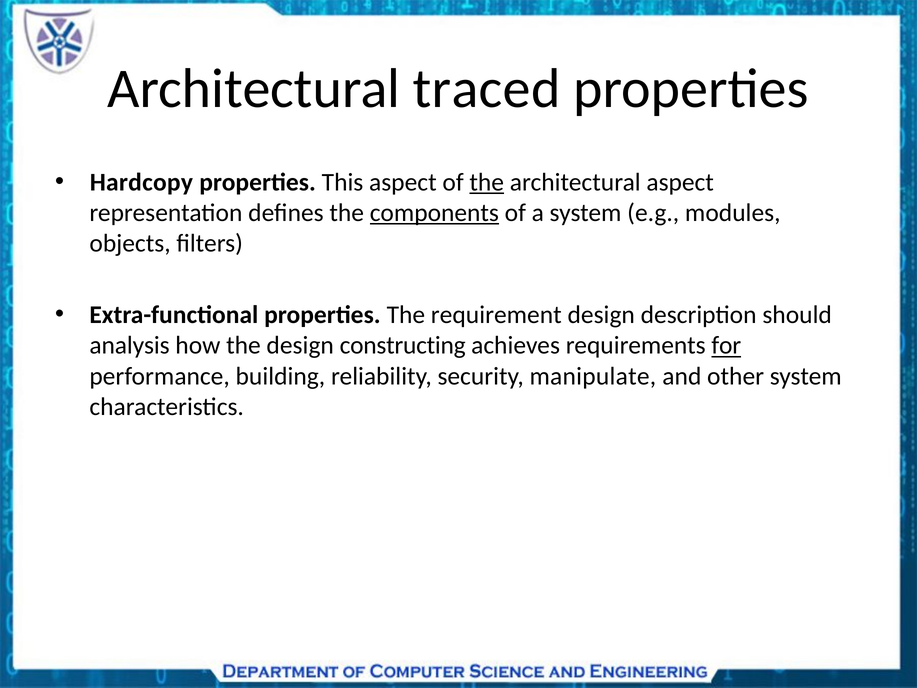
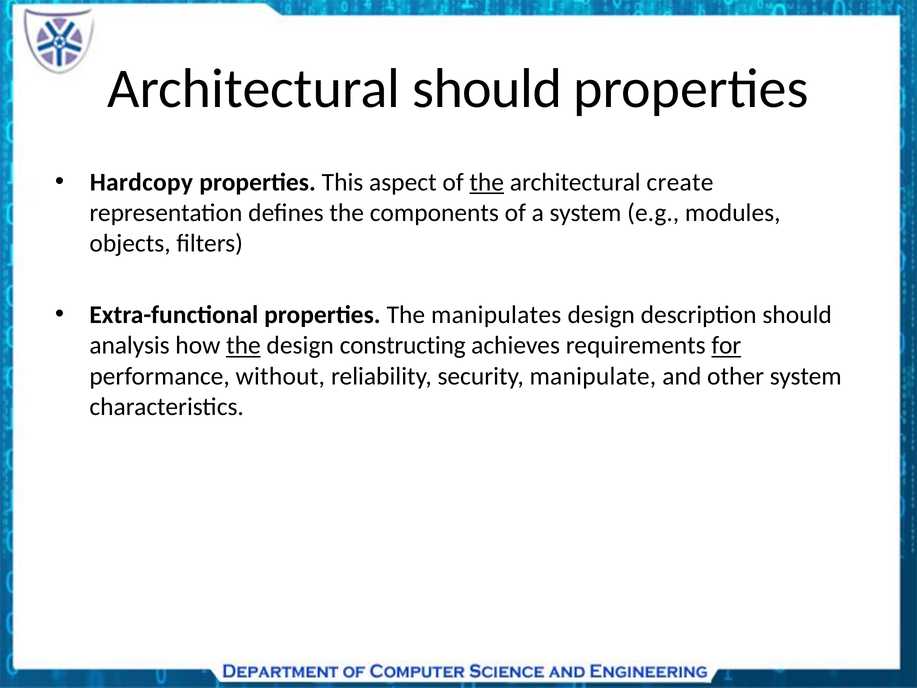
Architectural traced: traced -> should
architectural aspect: aspect -> create
components underline: present -> none
requirement: requirement -> manipulates
the at (243, 345) underline: none -> present
building: building -> without
